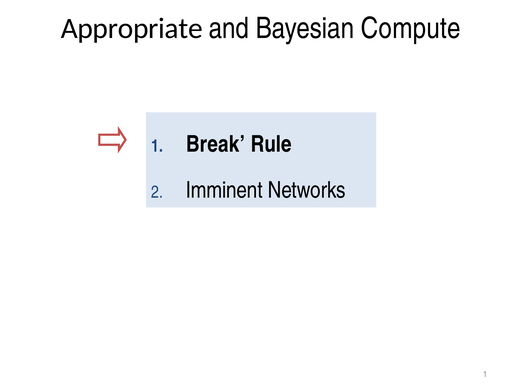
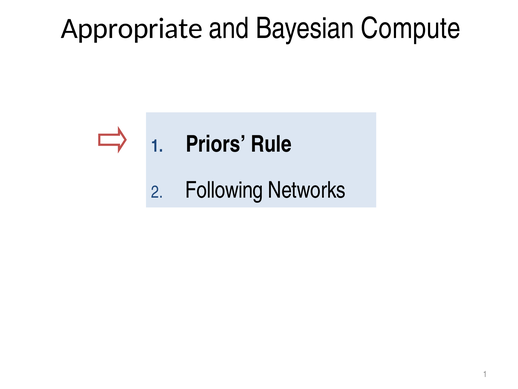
Break: Break -> Priors
Imminent: Imminent -> Following
